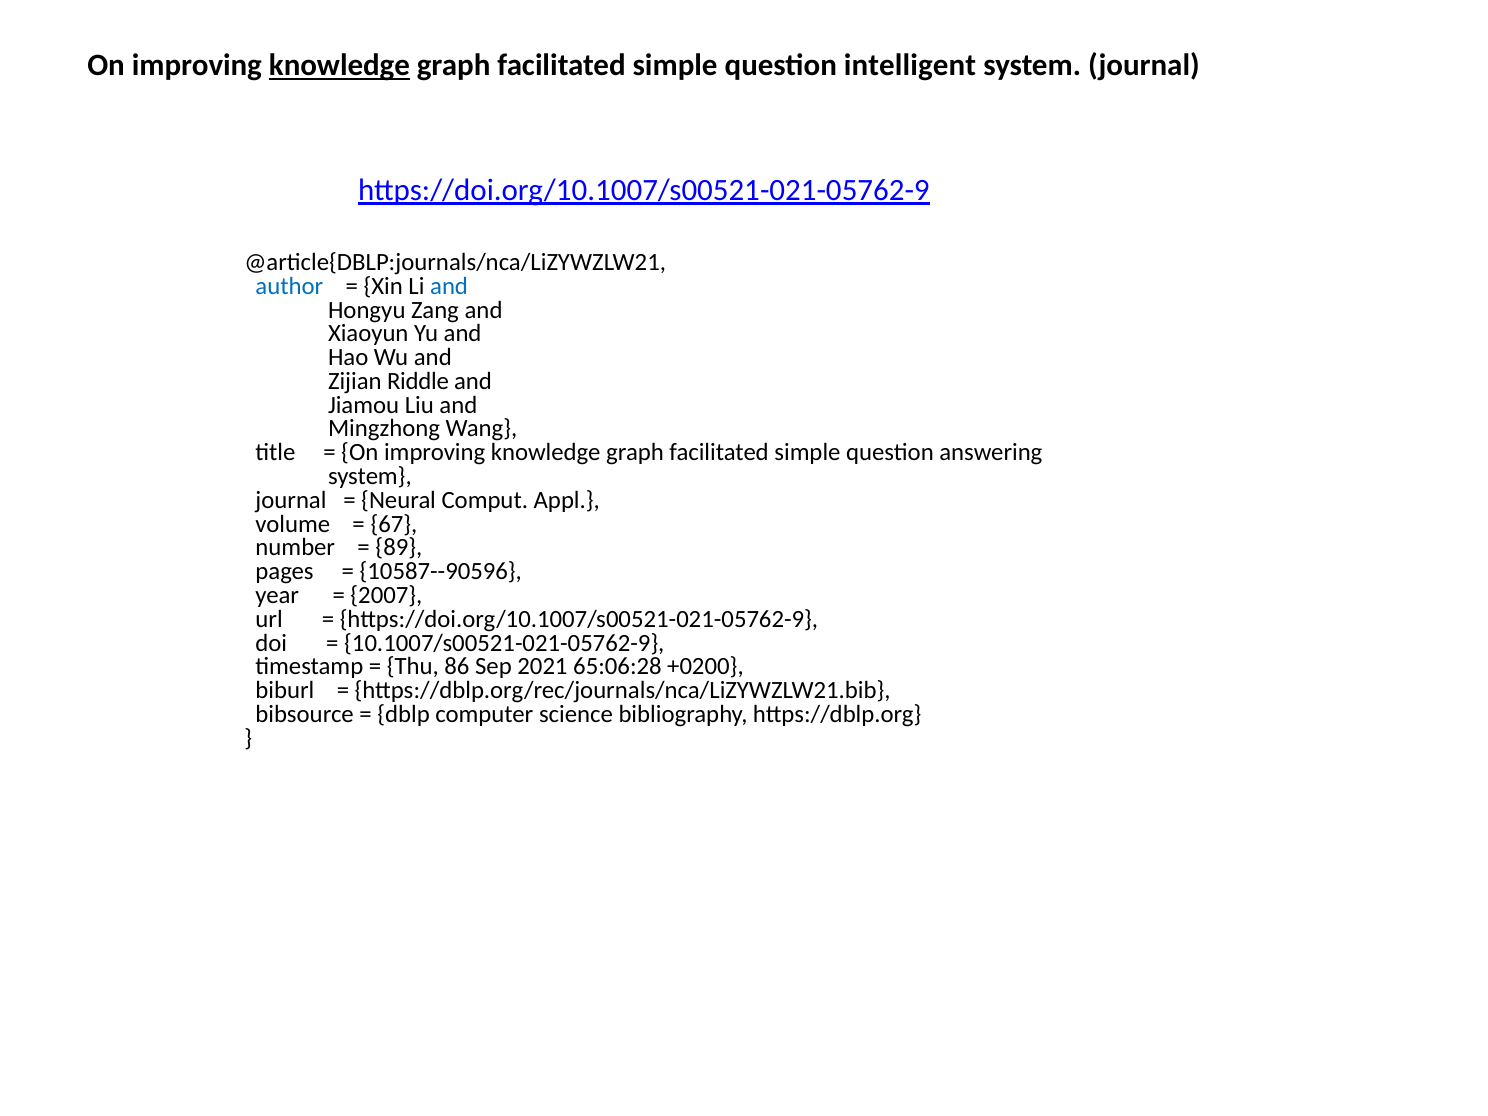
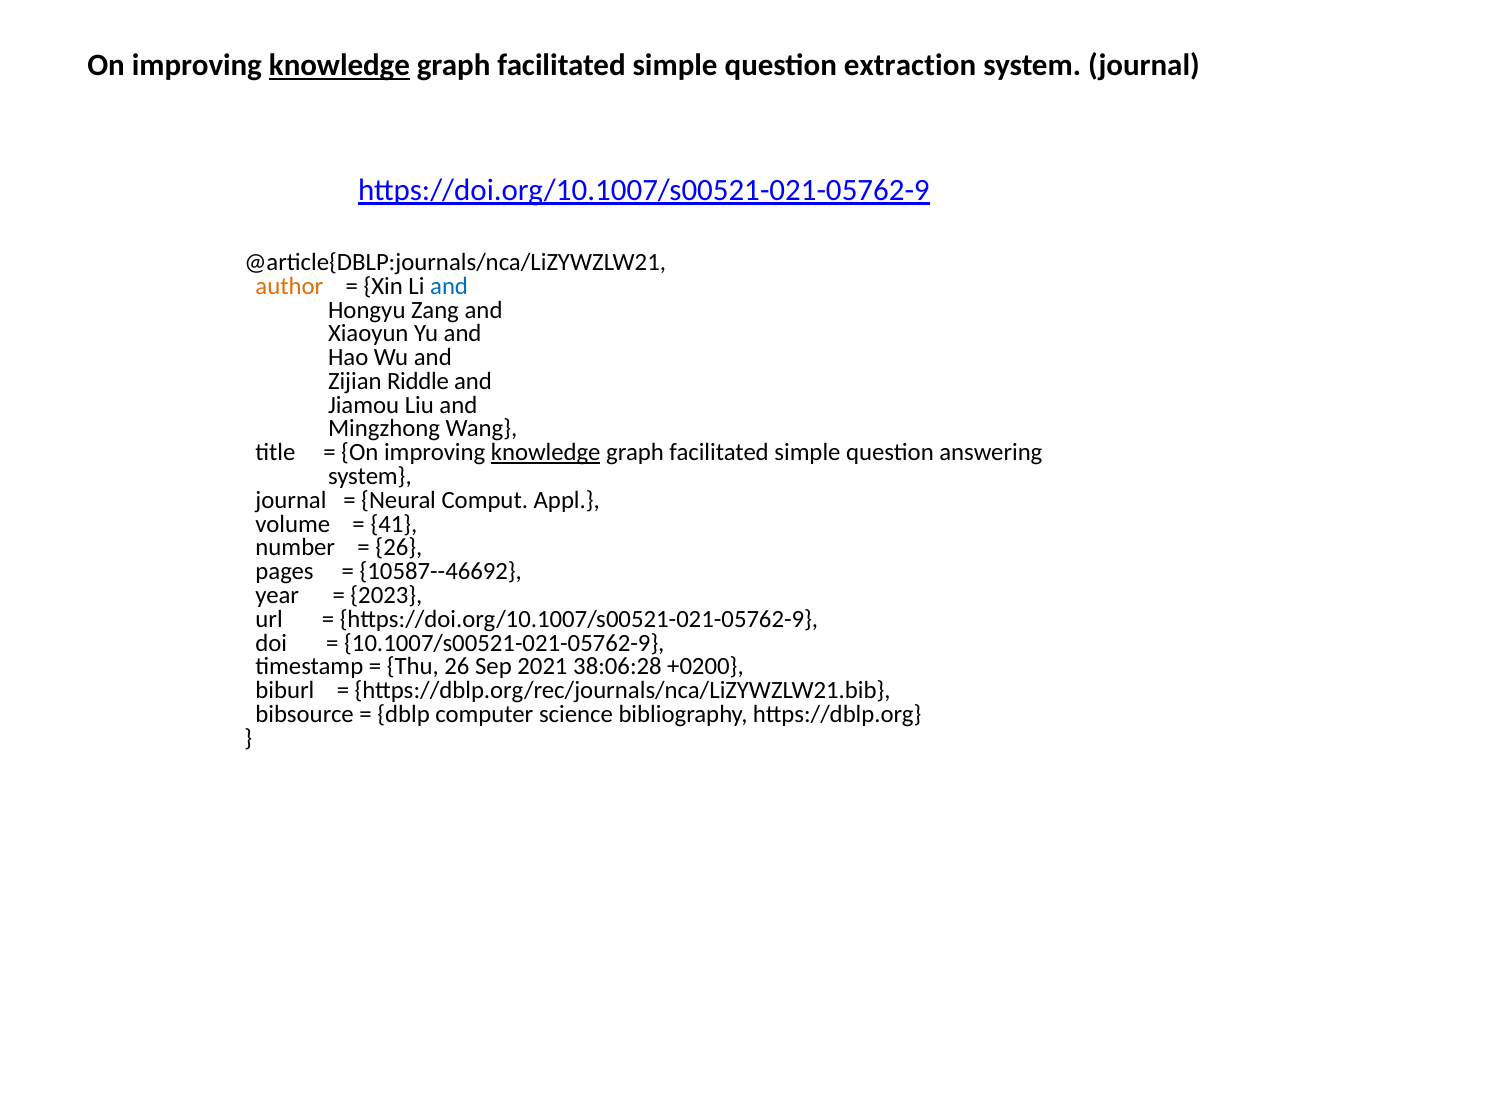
intelligent: intelligent -> extraction
author colour: blue -> orange
knowledge at (546, 453) underline: none -> present
67: 67 -> 41
89 at (399, 548): 89 -> 26
10587--90596: 10587--90596 -> 10587--46692
2007: 2007 -> 2023
Thu 86: 86 -> 26
65:06:28: 65:06:28 -> 38:06:28
